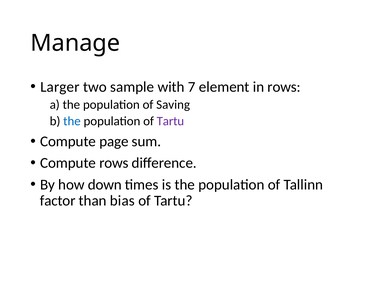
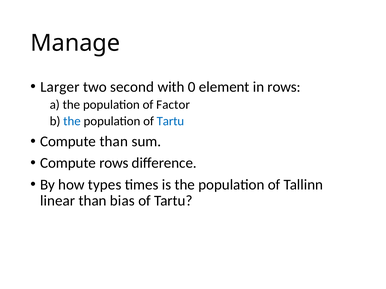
sample: sample -> second
7: 7 -> 0
Saving: Saving -> Factor
Tartu at (170, 121) colour: purple -> blue
Compute page: page -> than
down: down -> types
factor: factor -> linear
